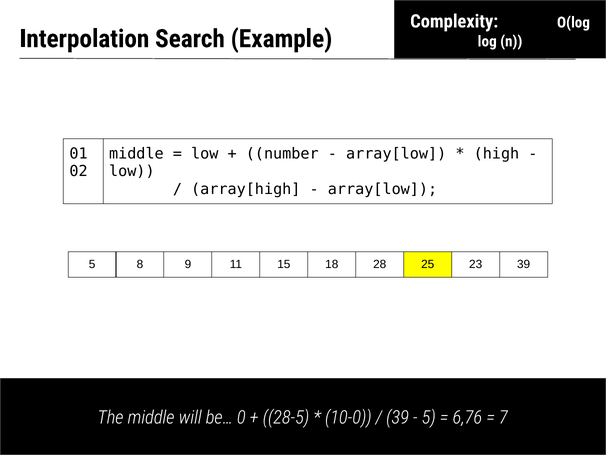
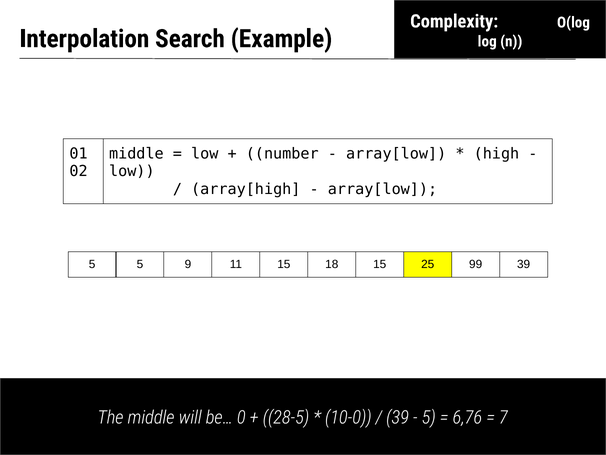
5 8: 8 -> 5
18 28: 28 -> 15
23: 23 -> 99
